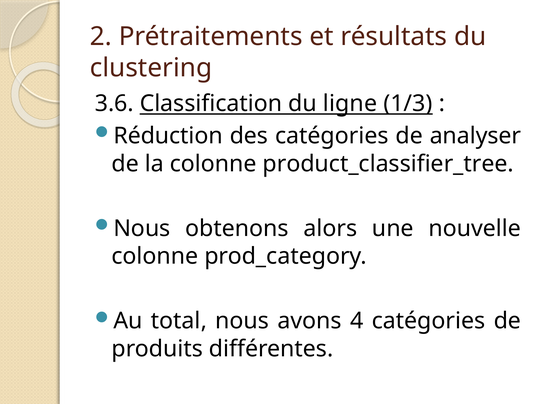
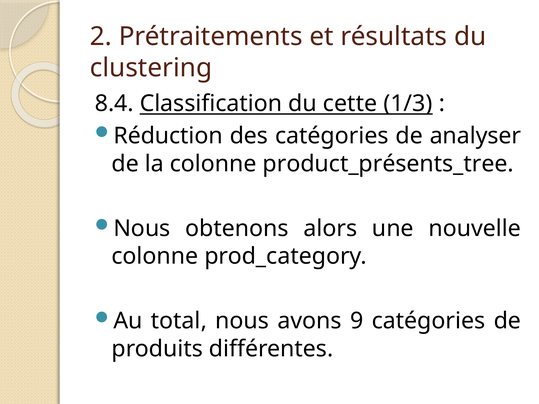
3.6: 3.6 -> 8.4
ligne: ligne -> cette
product_classifier_tree: product_classifier_tree -> product_présents_tree
4: 4 -> 9
